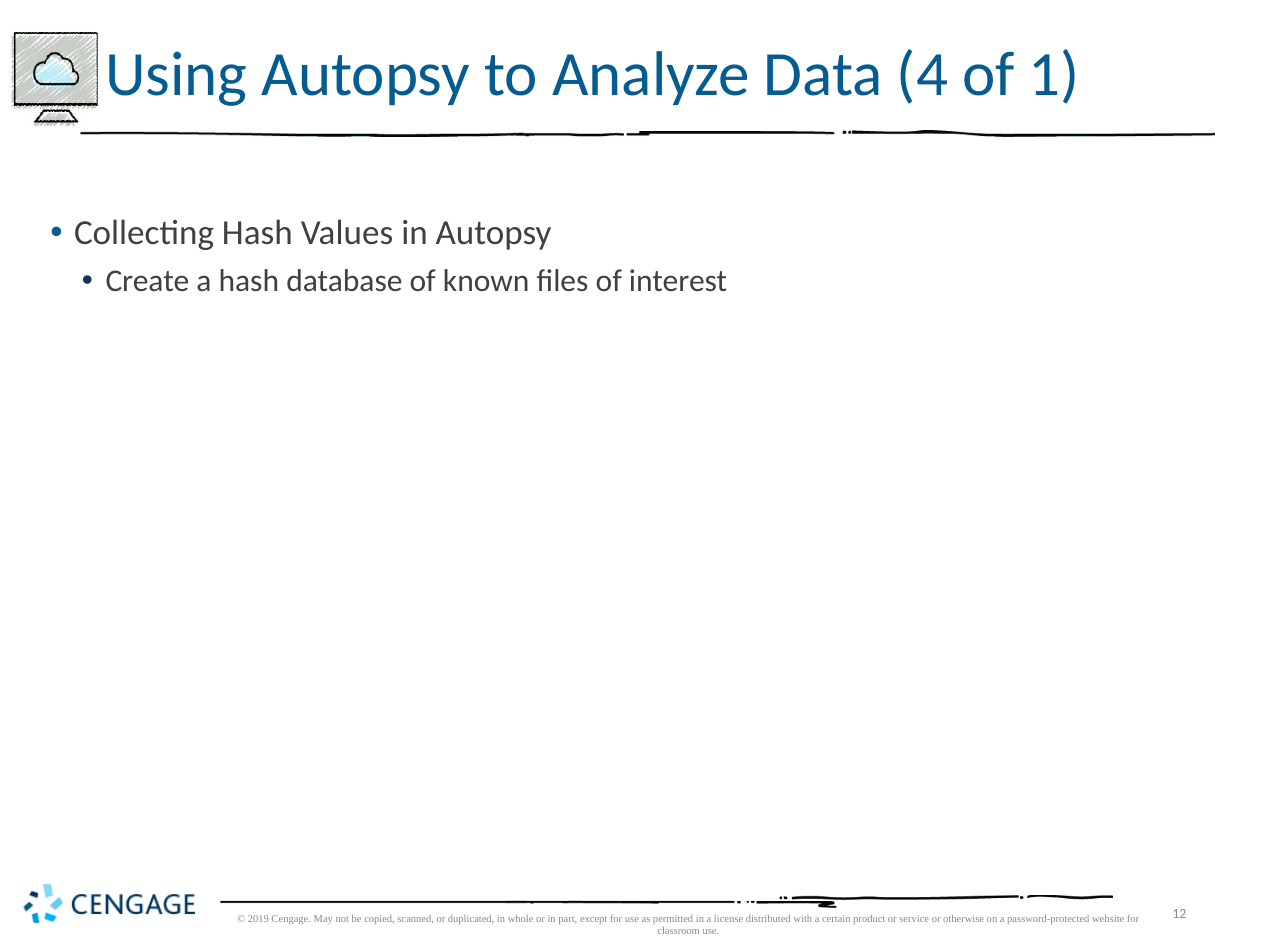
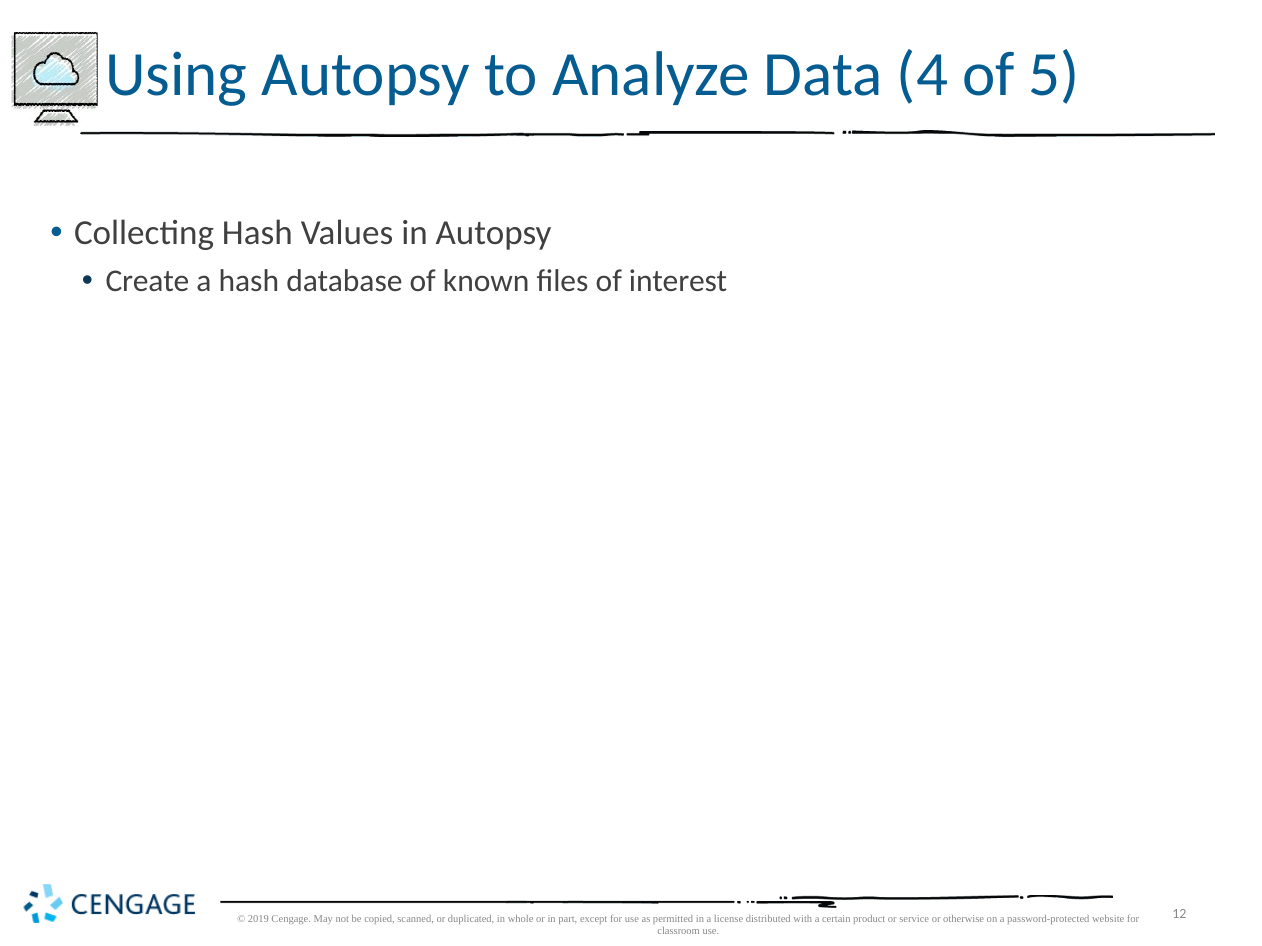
1: 1 -> 5
